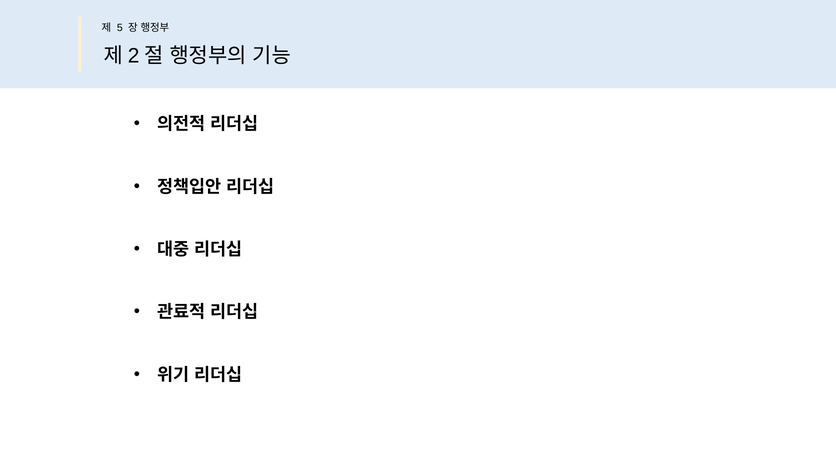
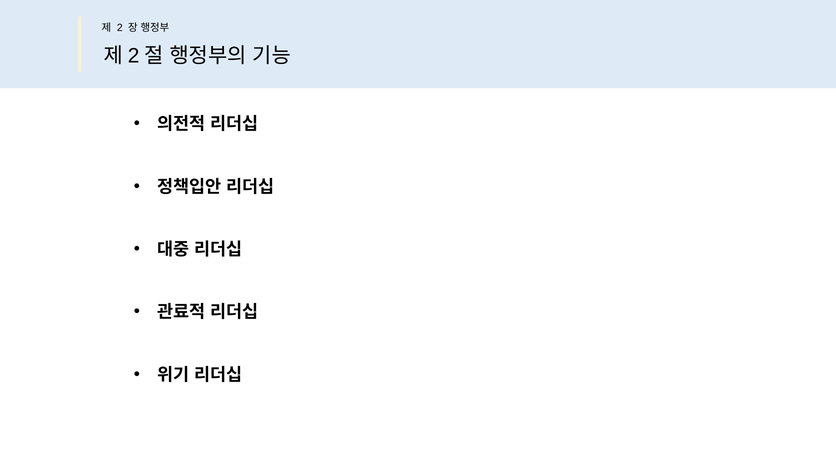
5: 5 -> 2
